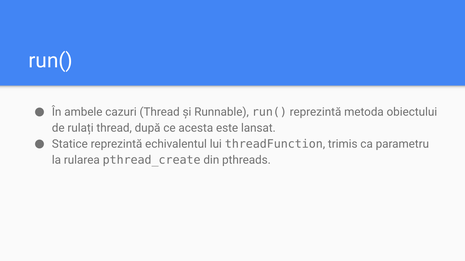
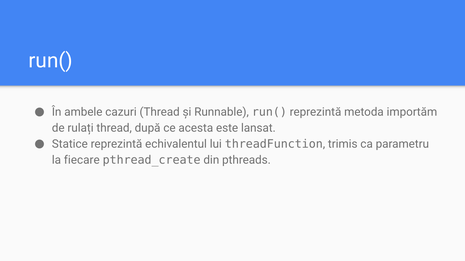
obiectului: obiectului -> importăm
rularea: rularea -> fiecare
